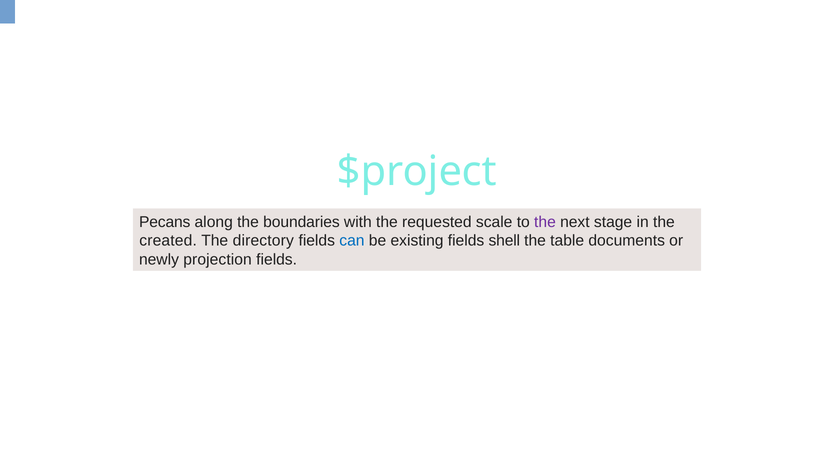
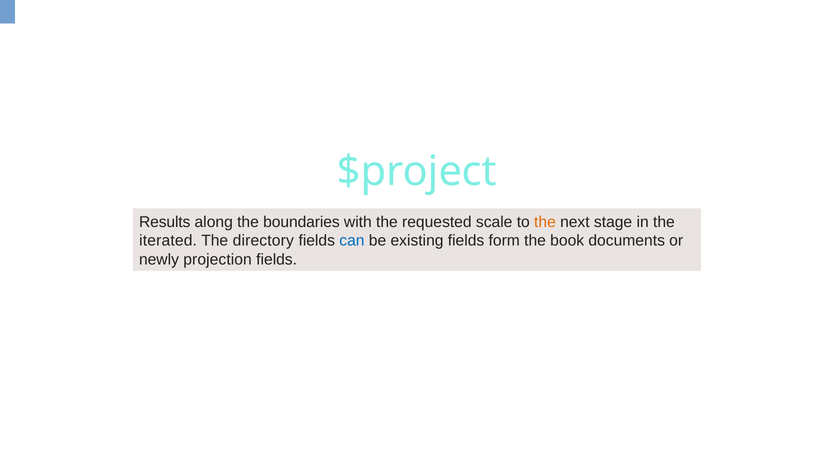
Pecans: Pecans -> Results
the at (545, 222) colour: purple -> orange
created: created -> iterated
shell: shell -> form
table: table -> book
